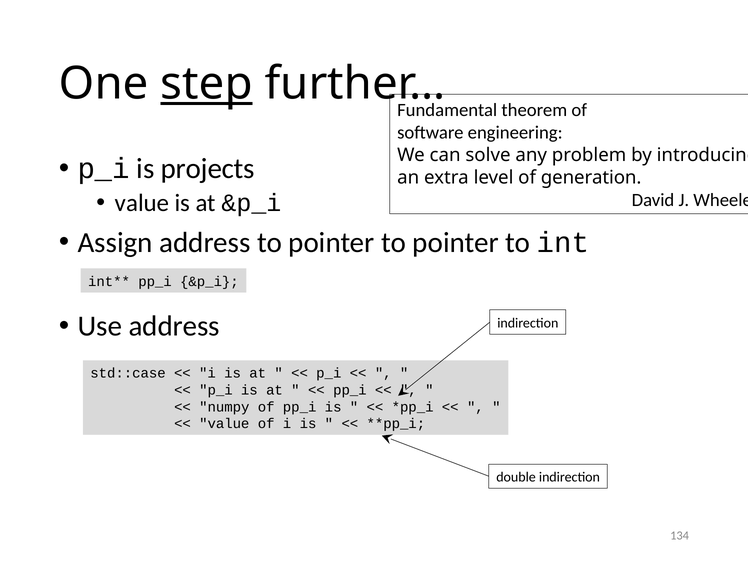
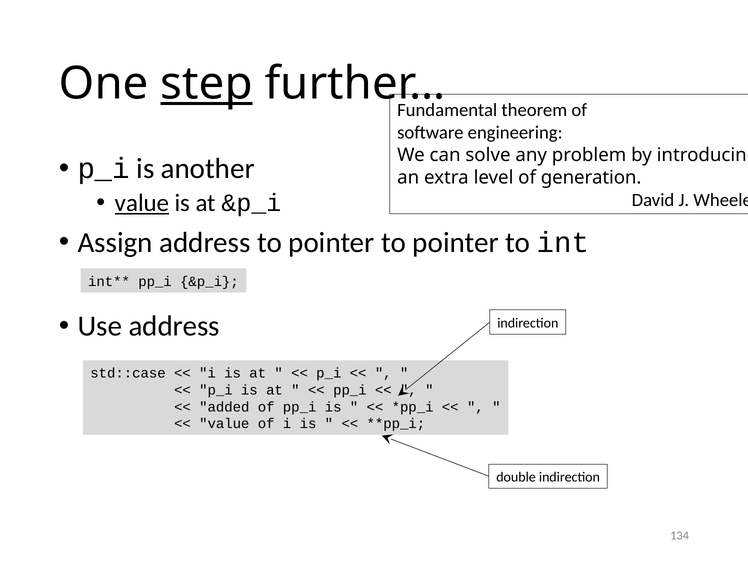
projects: projects -> another
value at (142, 203) underline: none -> present
numpy: numpy -> added
